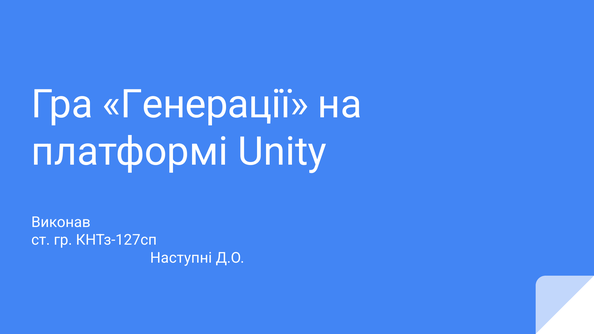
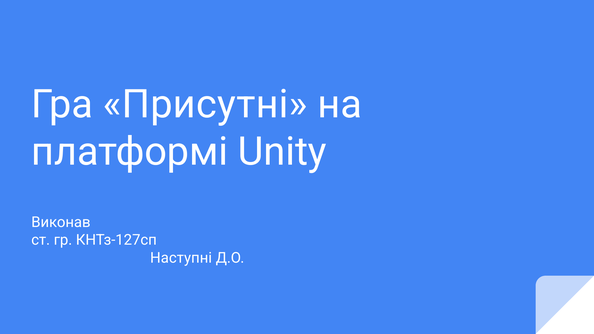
Генерації: Генерації -> Присутні
